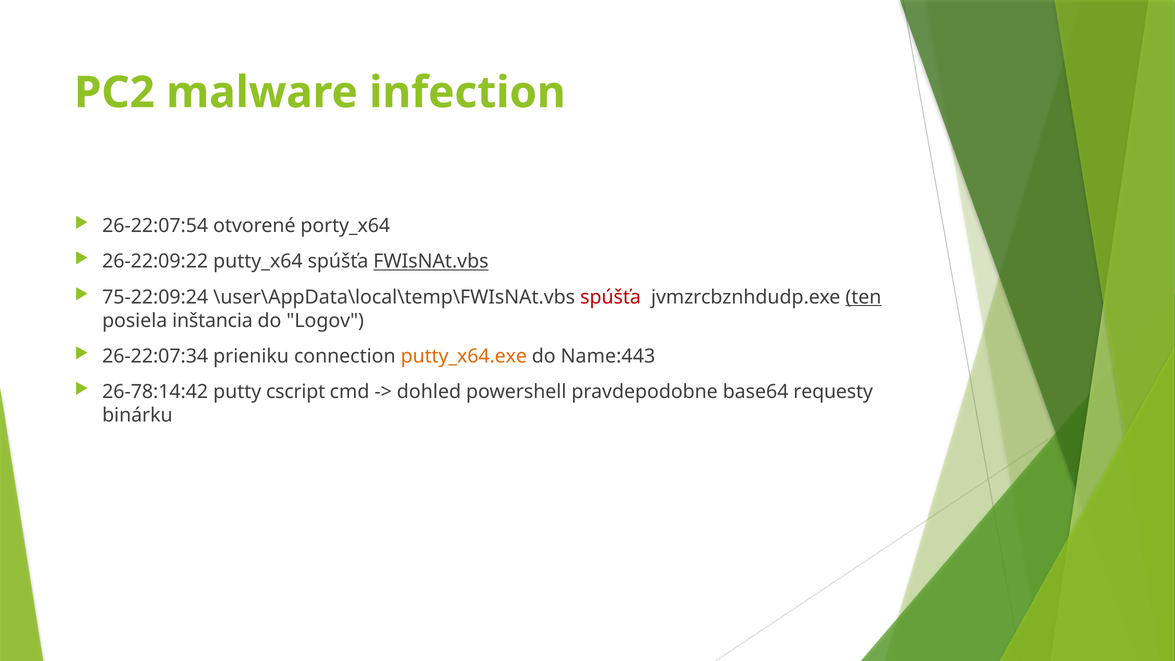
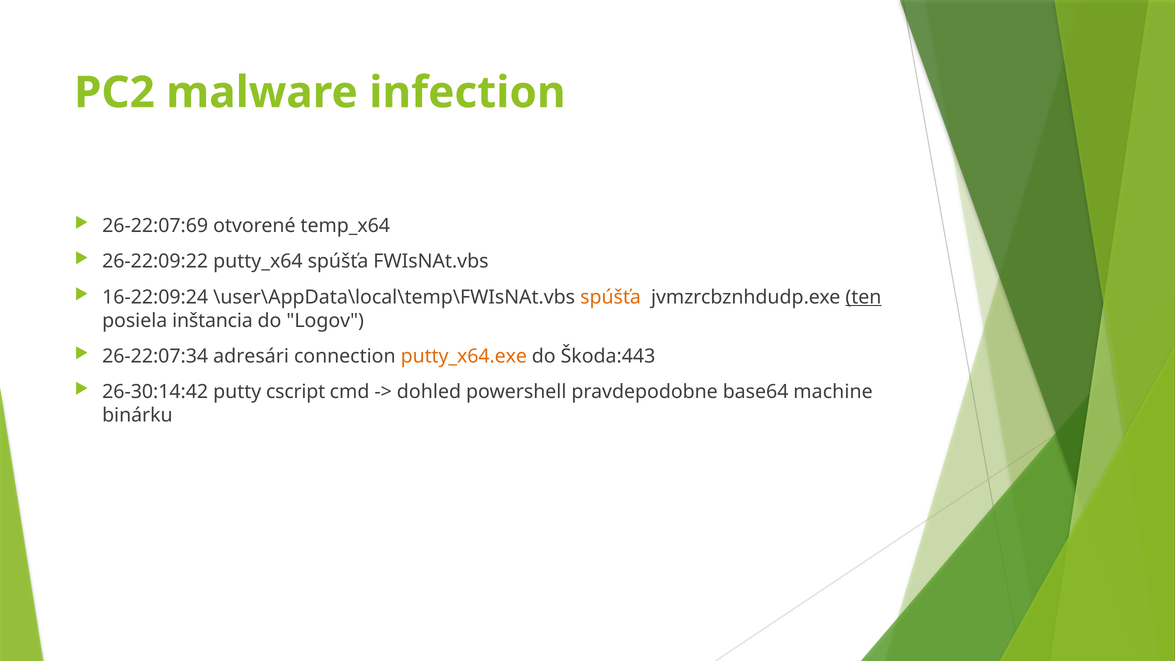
26-22:07:54: 26-22:07:54 -> 26-22:07:69
porty_x64: porty_x64 -> temp_x64
FWIsNAt.vbs underline: present -> none
75-22:09:24: 75-22:09:24 -> 16-22:09:24
spúšťa at (611, 297) colour: red -> orange
prieniku: prieniku -> adresári
Name:443: Name:443 -> Škoda:443
26-78:14:42: 26-78:14:42 -> 26-30:14:42
requesty: requesty -> machine
